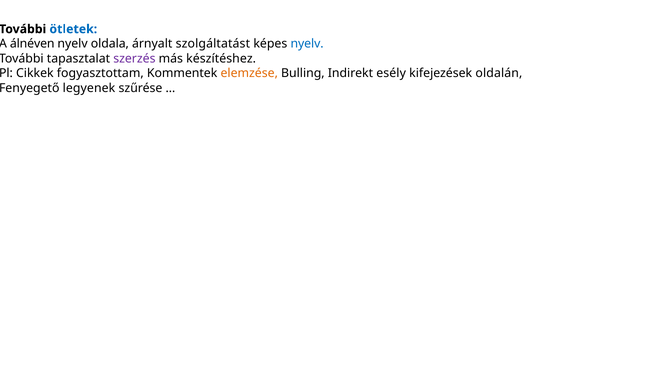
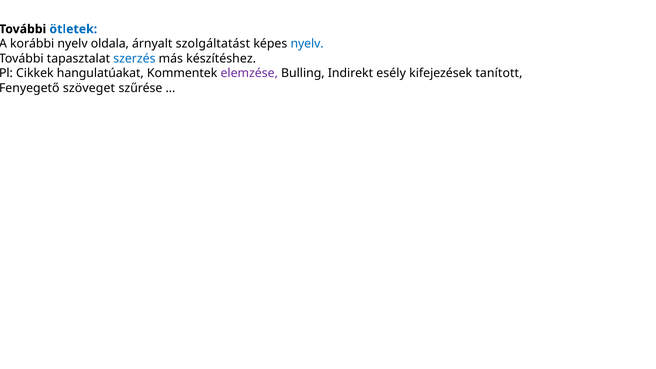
álnéven: álnéven -> korábbi
szerzés colour: purple -> blue
fogyasztottam: fogyasztottam -> hangulatúakat
elemzése colour: orange -> purple
oldalán: oldalán -> tanított
legyenek: legyenek -> szöveget
